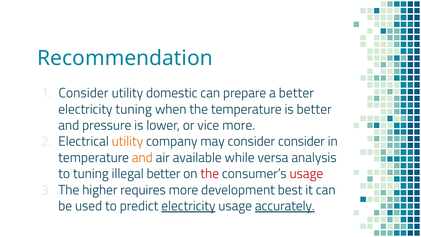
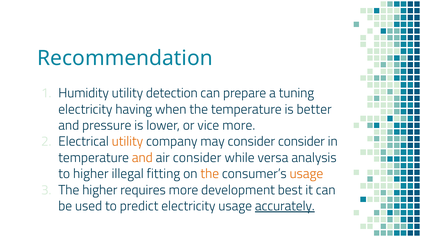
Consider at (84, 93): Consider -> Humidity
domestic: domestic -> detection
a better: better -> tuning
electricity tuning: tuning -> having
air available: available -> consider
to tuning: tuning -> higher
illegal better: better -> fitting
the at (210, 174) colour: red -> orange
usage at (306, 174) colour: red -> orange
electricity at (188, 206) underline: present -> none
